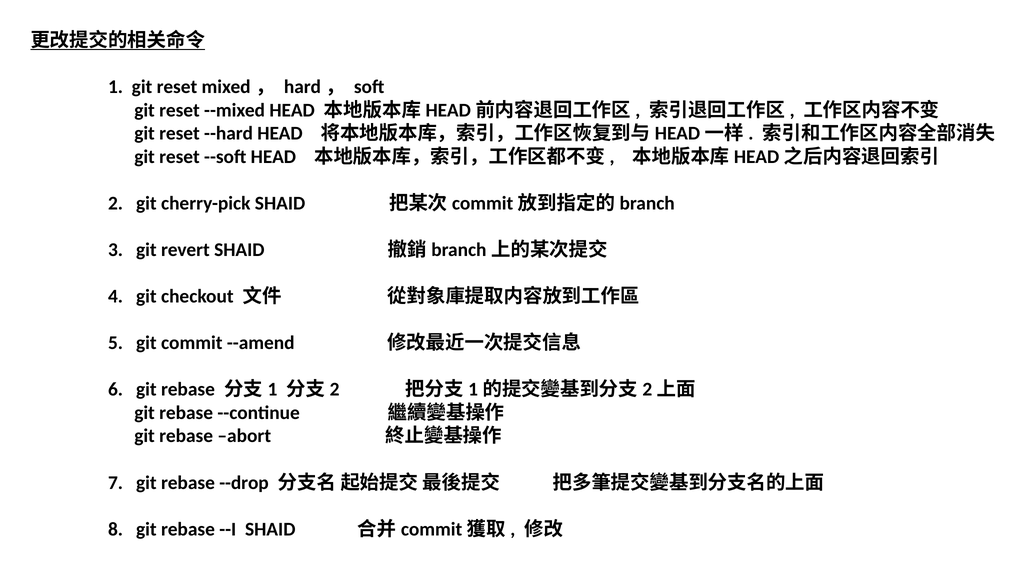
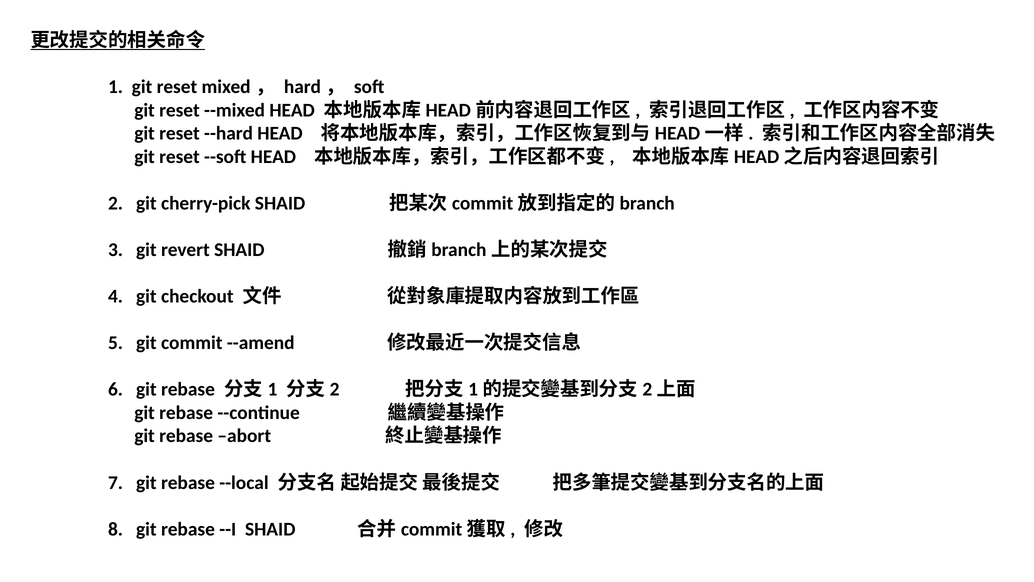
--drop: --drop -> --local
